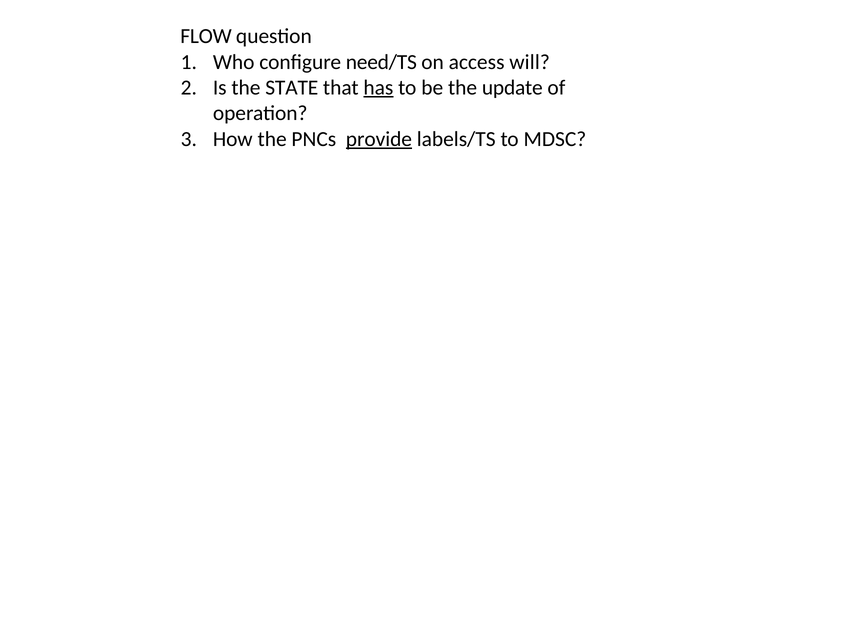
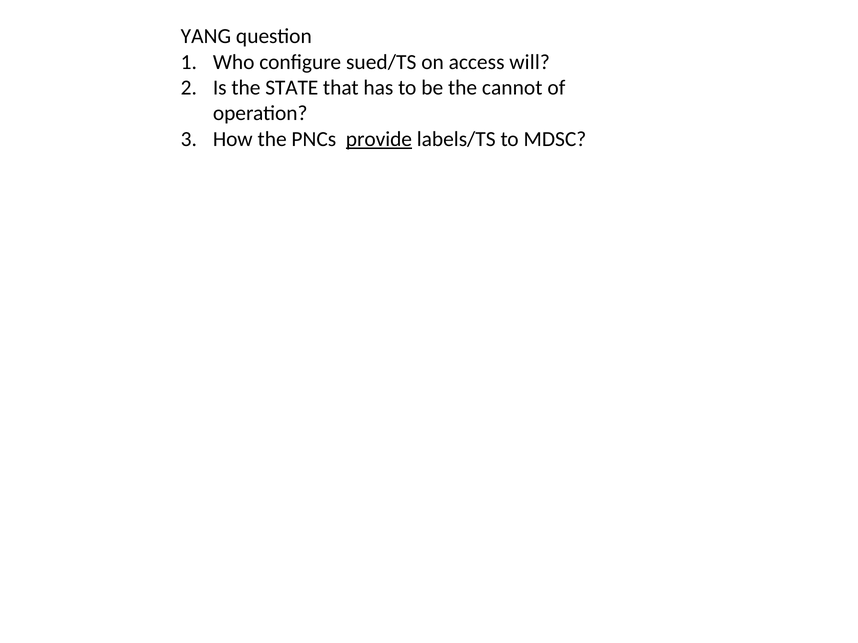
FLOW: FLOW -> YANG
need/TS: need/TS -> sued/TS
has underline: present -> none
update: update -> cannot
